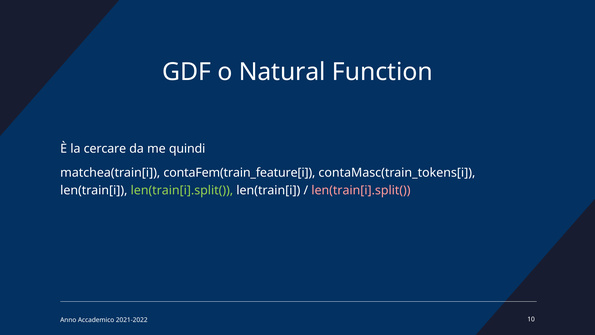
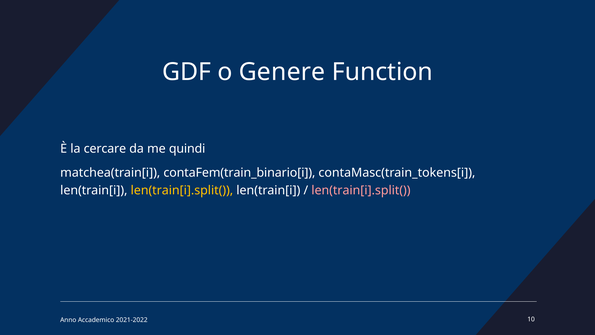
Natural: Natural -> Genere
contaFem(train_feature[i: contaFem(train_feature[i -> contaFem(train_binario[i
len(train[i].split( at (182, 190) colour: light green -> yellow
